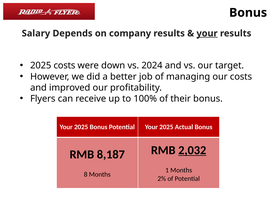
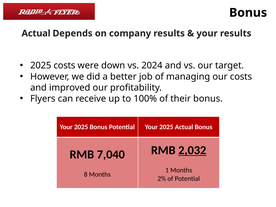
Salary at (36, 33): Salary -> Actual
your at (207, 33) underline: present -> none
8,187: 8,187 -> 7,040
